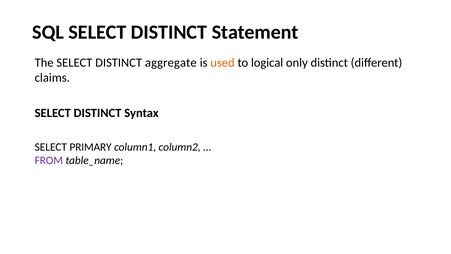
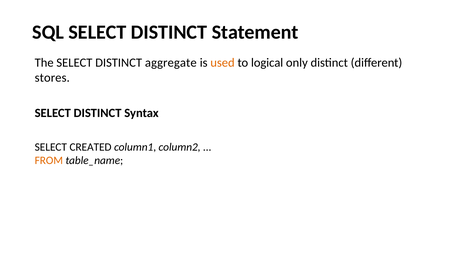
claims: claims -> stores
PRIMARY: PRIMARY -> CREATED
FROM colour: purple -> orange
